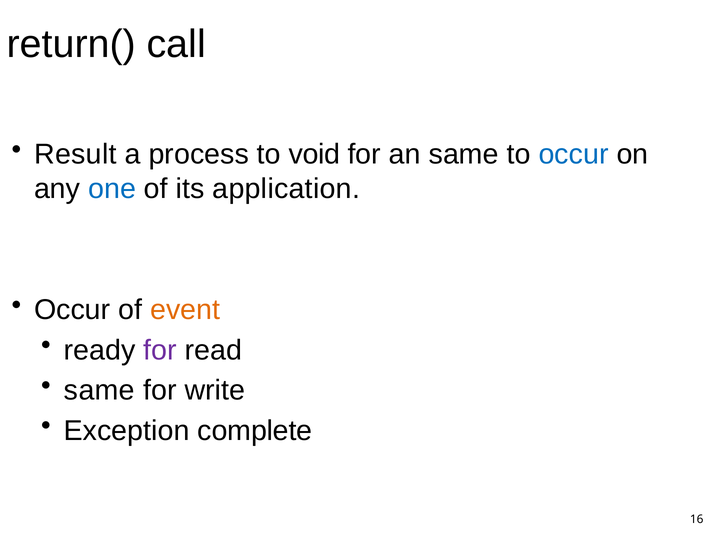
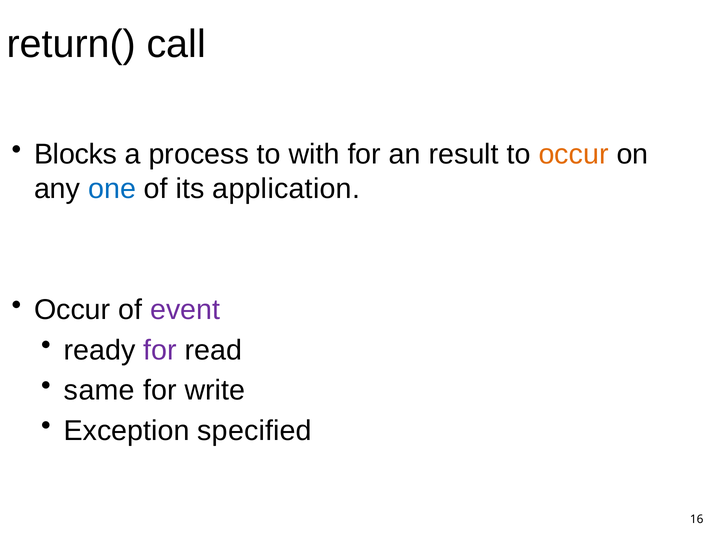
Result: Result -> Blocks
void: void -> with
an same: same -> result
occur at (574, 155) colour: blue -> orange
event colour: orange -> purple
complete: complete -> specified
